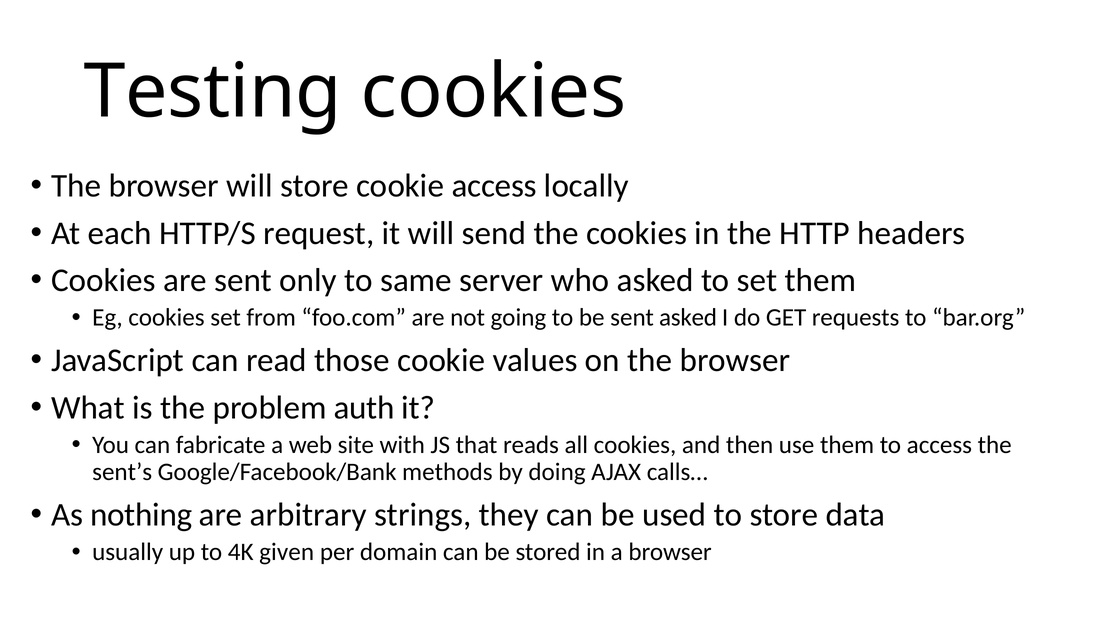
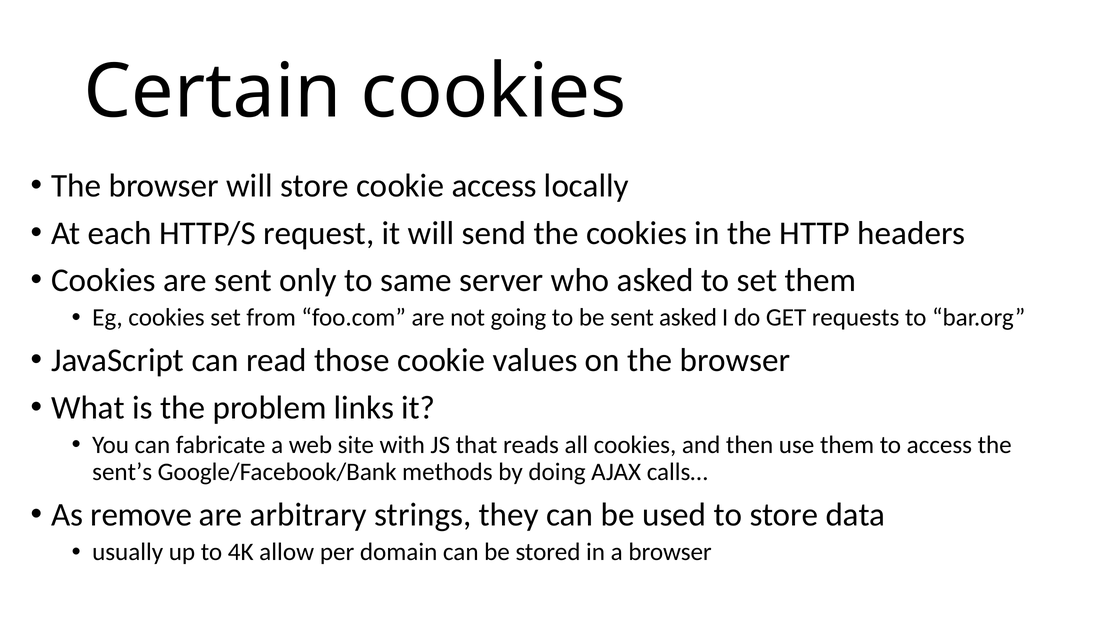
Testing: Testing -> Certain
auth: auth -> links
nothing: nothing -> remove
given: given -> allow
